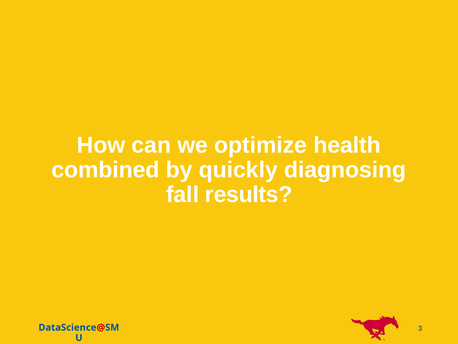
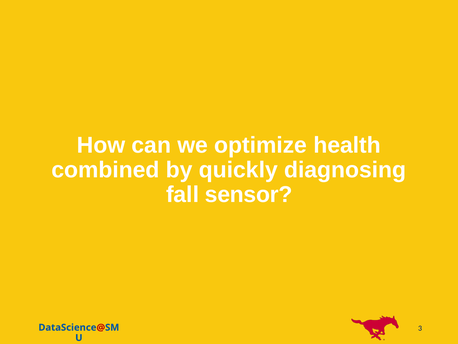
results: results -> sensor
